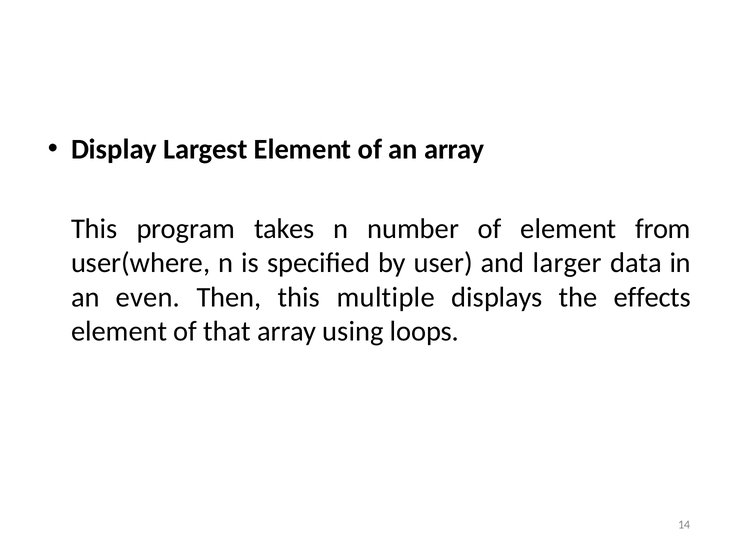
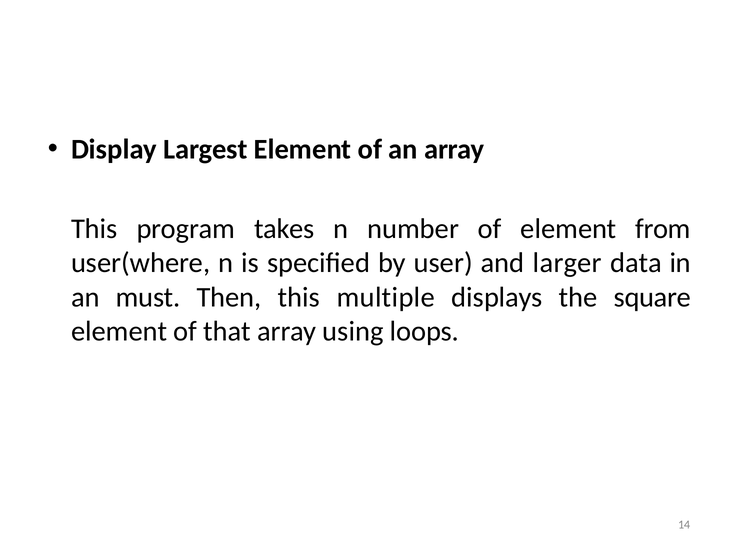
even: even -> must
effects: effects -> square
